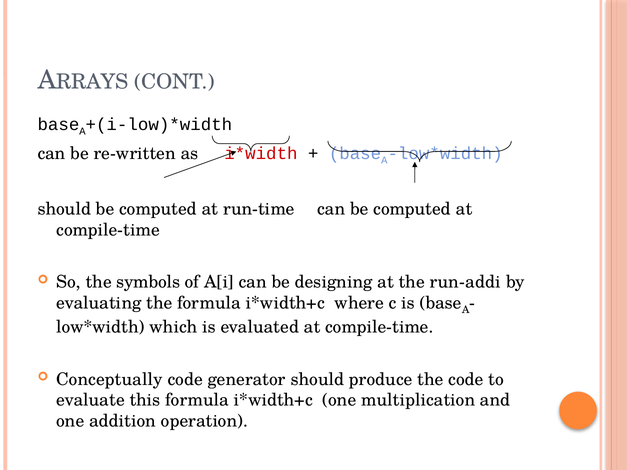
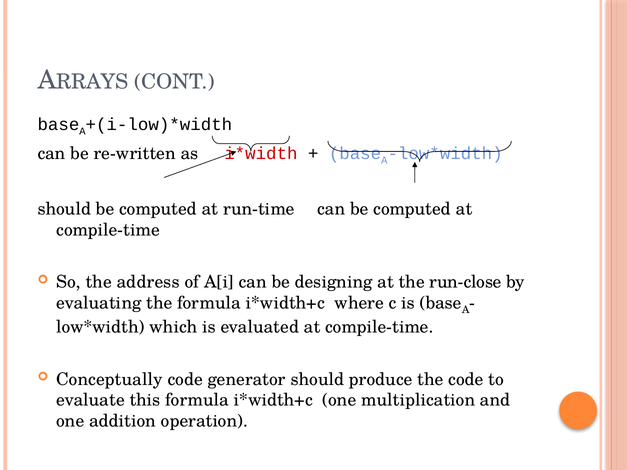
symbols: symbols -> address
run-addi: run-addi -> run-close
